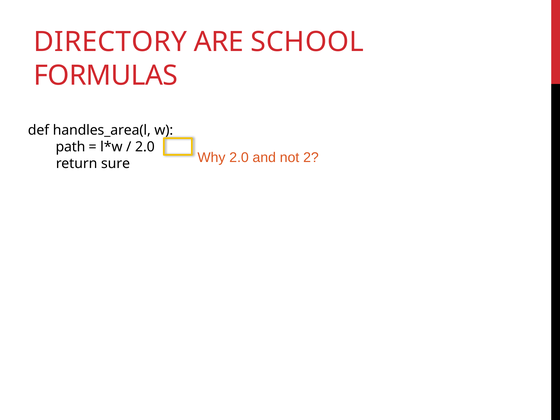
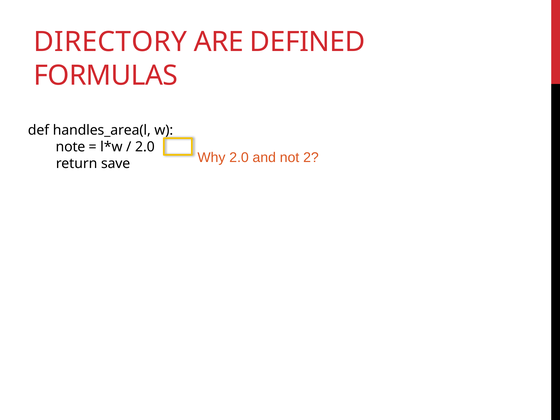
SCHOOL: SCHOOL -> DEFINED
path: path -> note
sure: sure -> save
